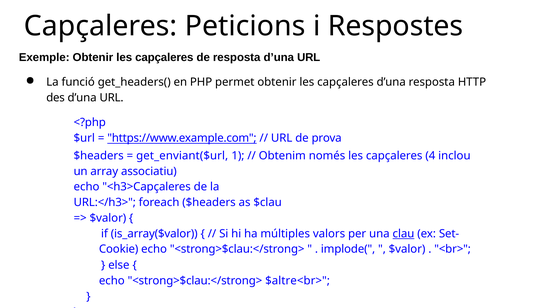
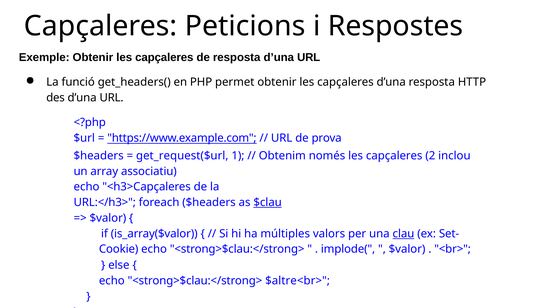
get_enviant($url: get_enviant($url -> get_request($url
4: 4 -> 2
$clau underline: none -> present
